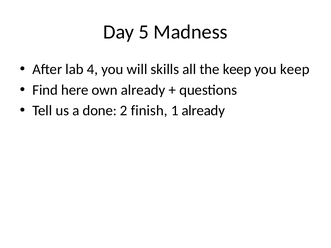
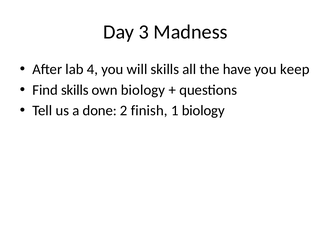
5: 5 -> 3
the keep: keep -> have
Find here: here -> skills
own already: already -> biology
1 already: already -> biology
